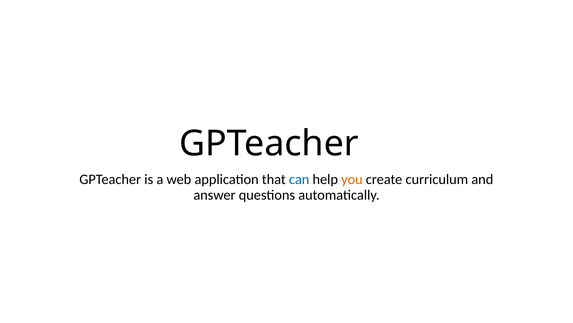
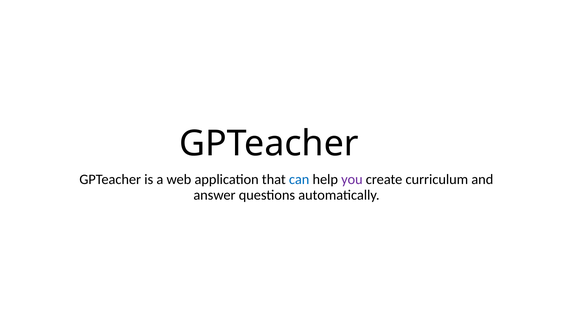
you colour: orange -> purple
